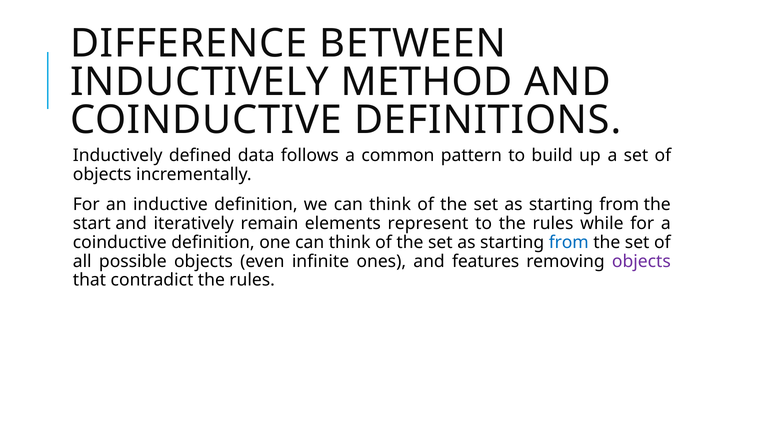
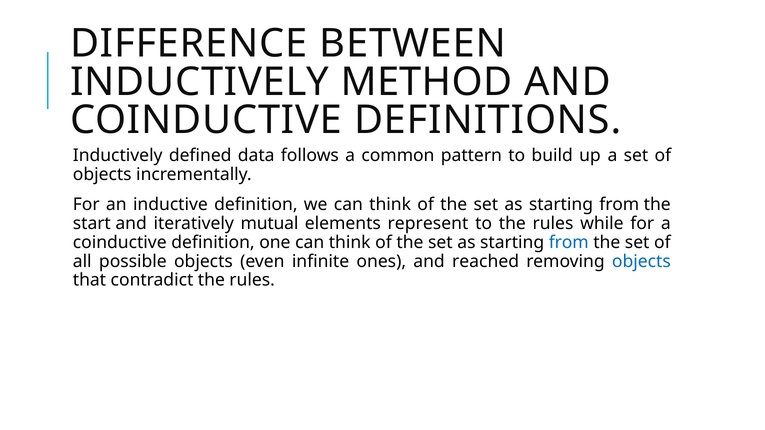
remain: remain -> mutual
features: features -> reached
objects at (641, 261) colour: purple -> blue
